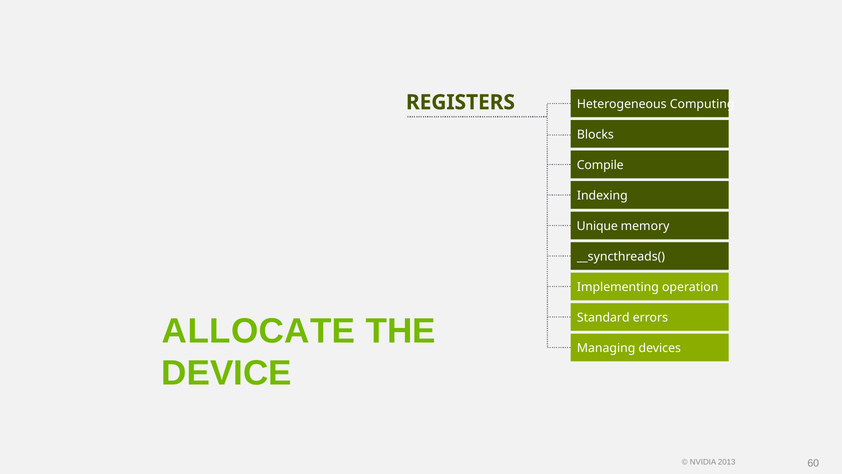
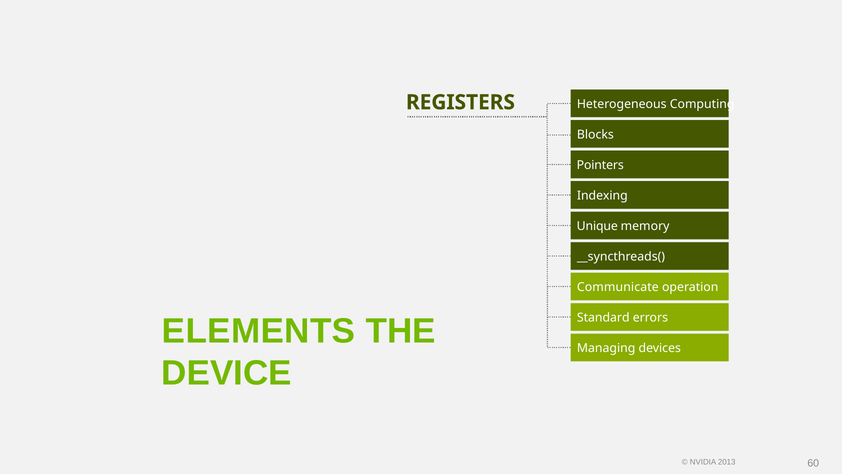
Compile: Compile -> Pointers
Implementing: Implementing -> Communicate
ALLOCATE: ALLOCATE -> ELEMENTS
